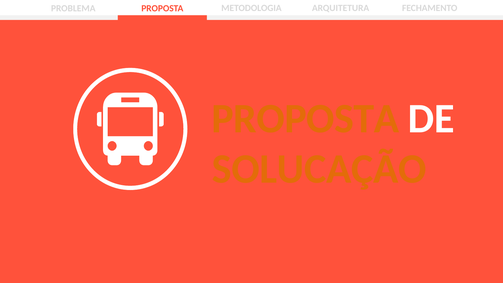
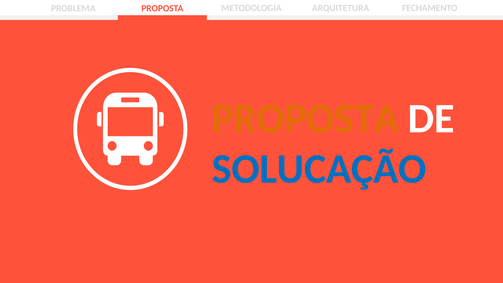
SOLUCAÇÃO colour: orange -> blue
